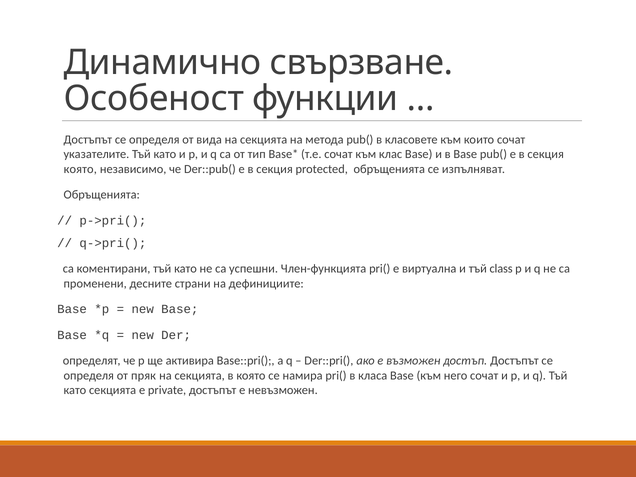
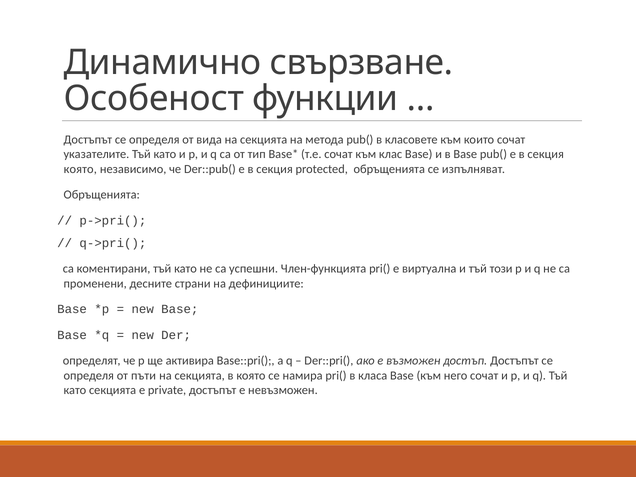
class: class -> този
пряк: пряк -> пъти
